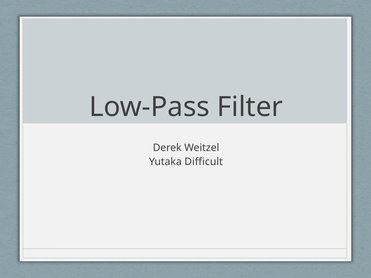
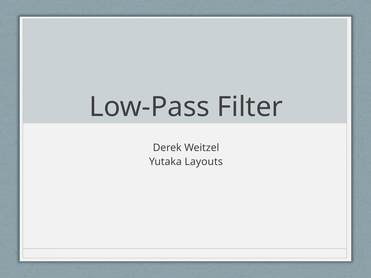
Difficult: Difficult -> Layouts
